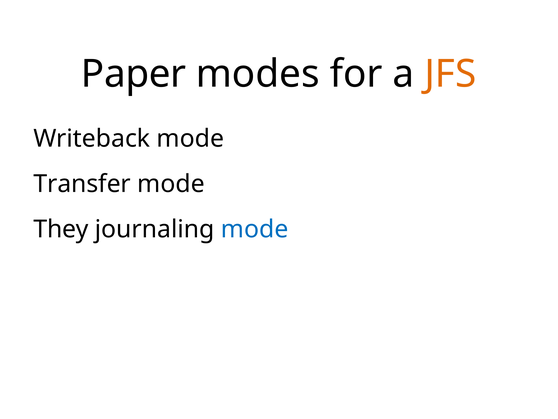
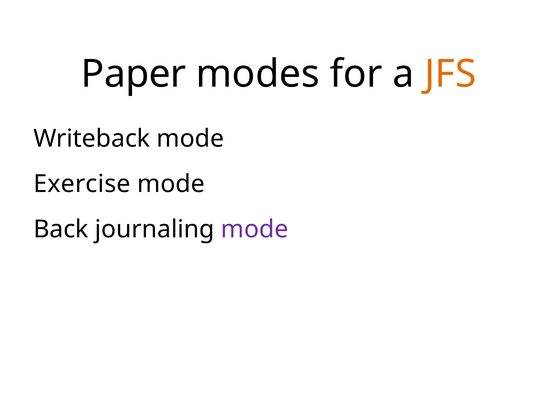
Transfer: Transfer -> Exercise
They: They -> Back
mode at (255, 229) colour: blue -> purple
